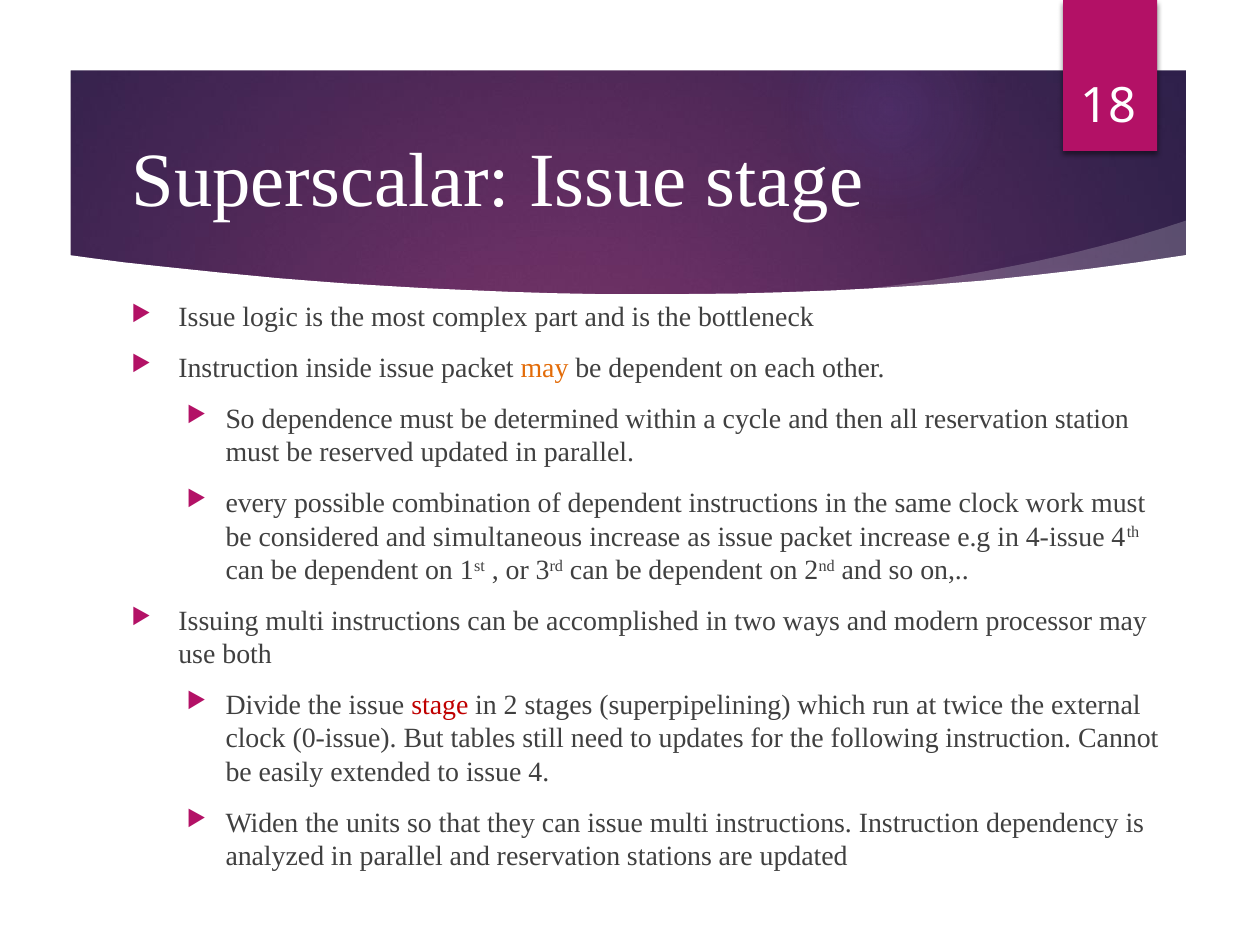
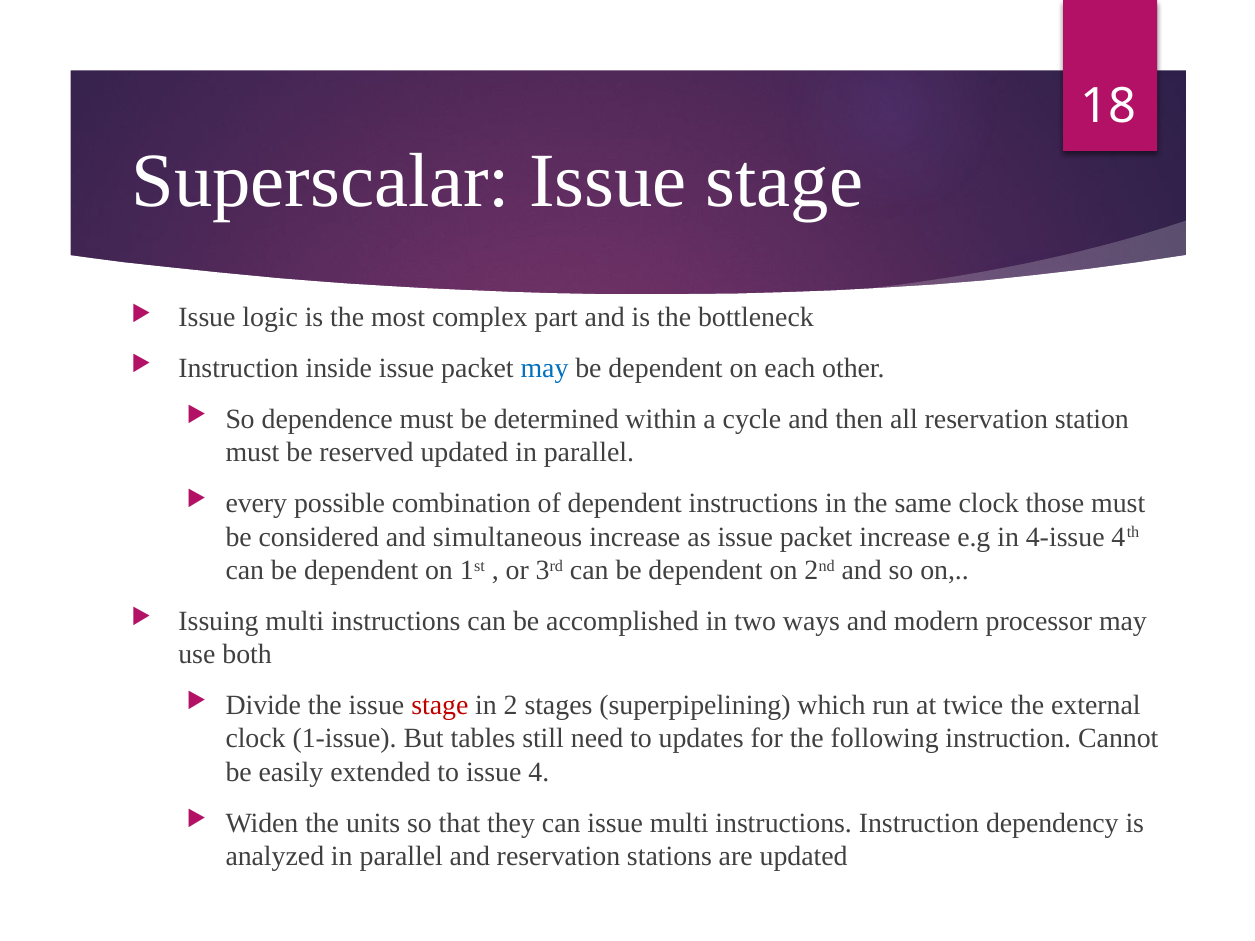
may at (545, 369) colour: orange -> blue
work: work -> those
0-issue: 0-issue -> 1-issue
